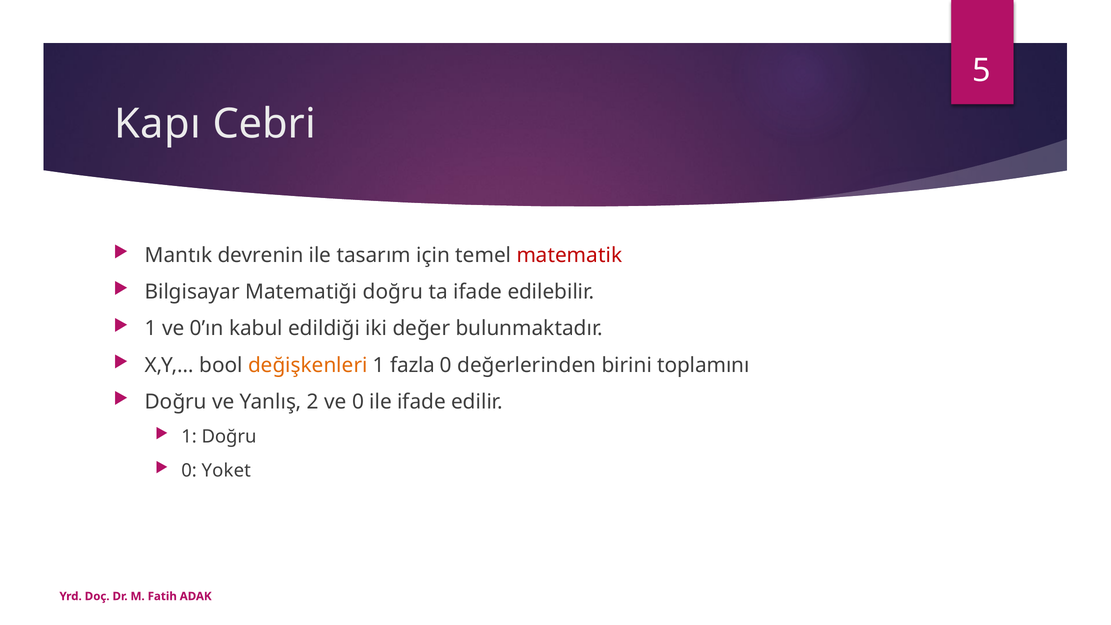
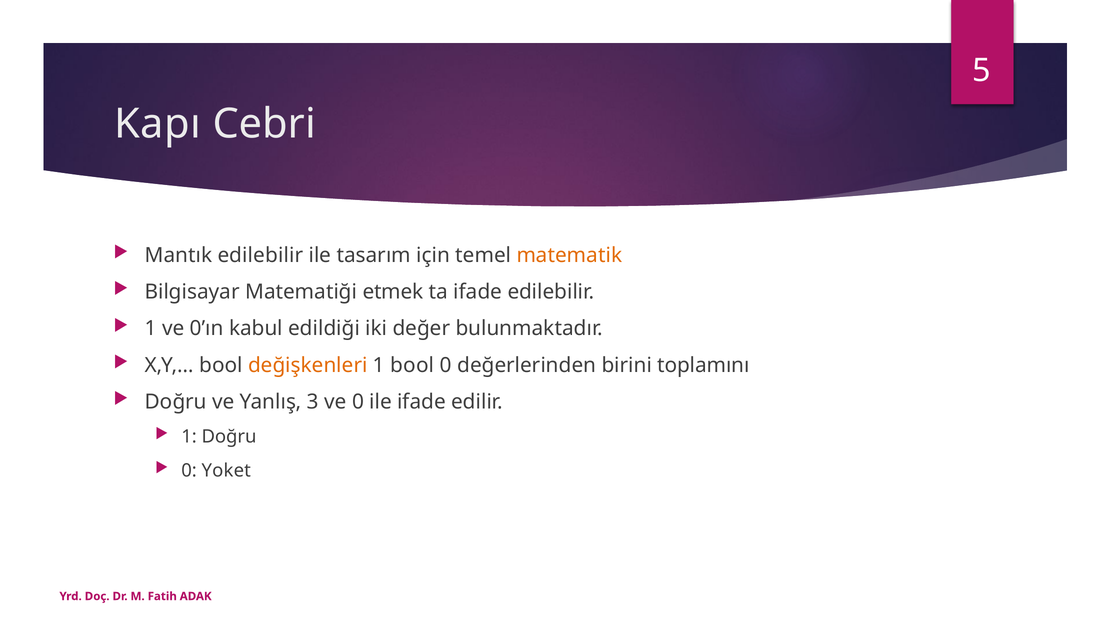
Mantık devrenin: devrenin -> edilebilir
matematik colour: red -> orange
Matematiği doğru: doğru -> etmek
1 fazla: fazla -> bool
2: 2 -> 3
